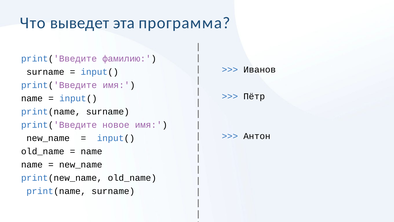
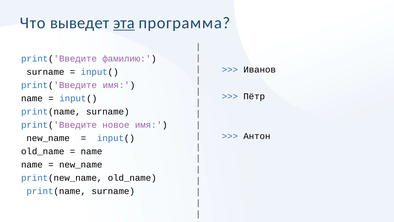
эта underline: none -> present
